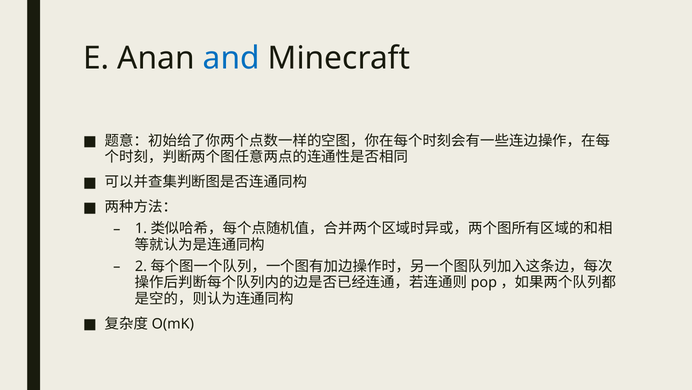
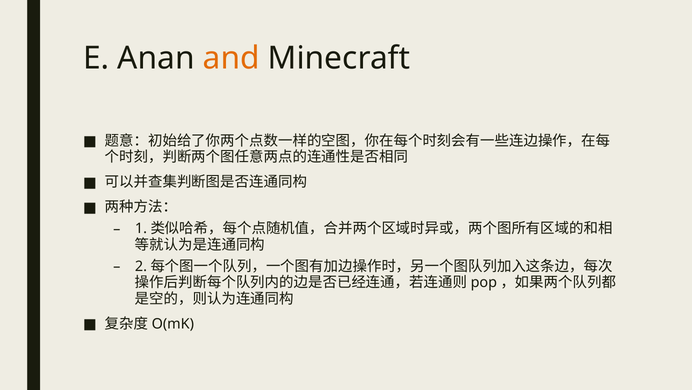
and colour: blue -> orange
